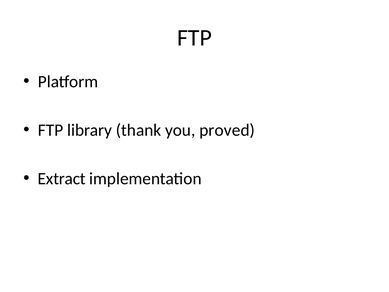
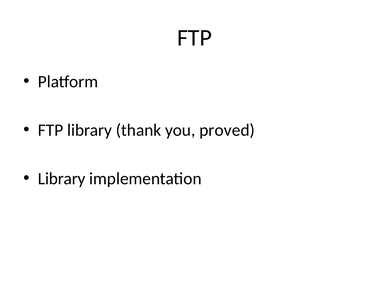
Extract at (62, 178): Extract -> Library
